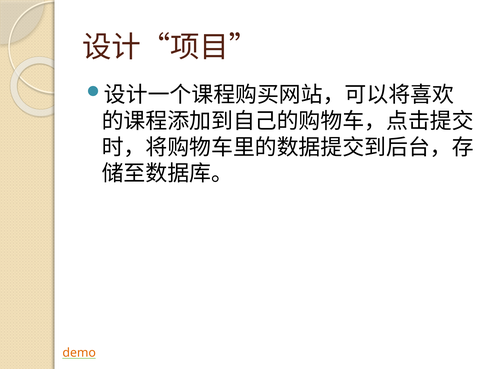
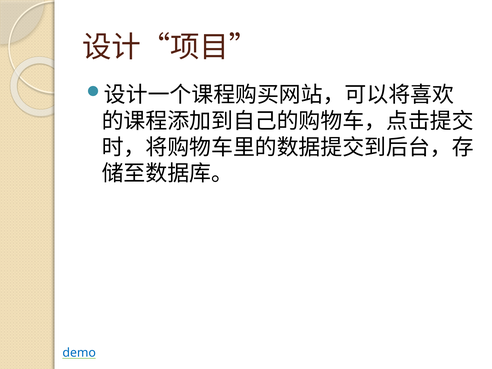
demo colour: orange -> blue
